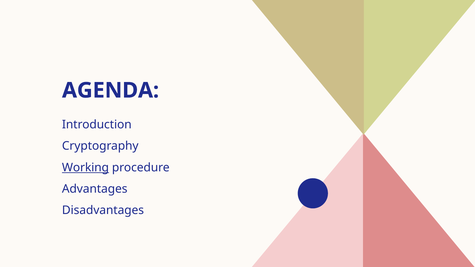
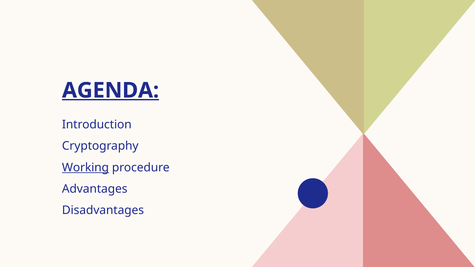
AGENDA underline: none -> present
